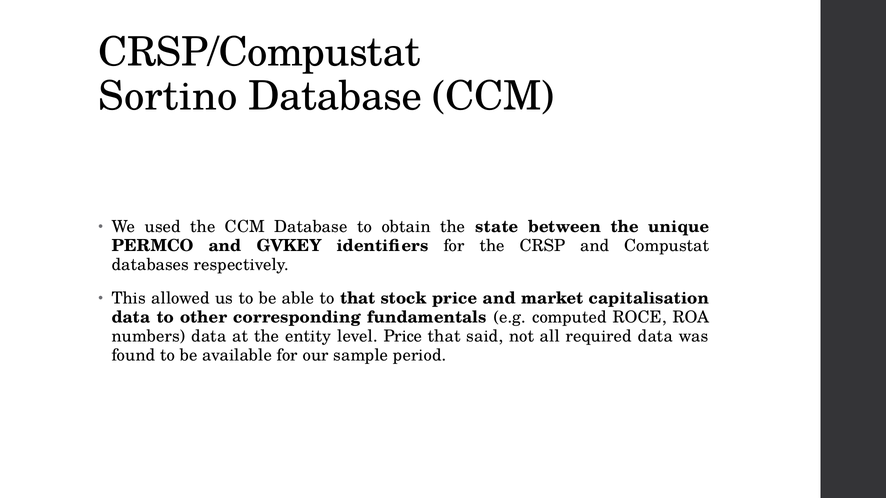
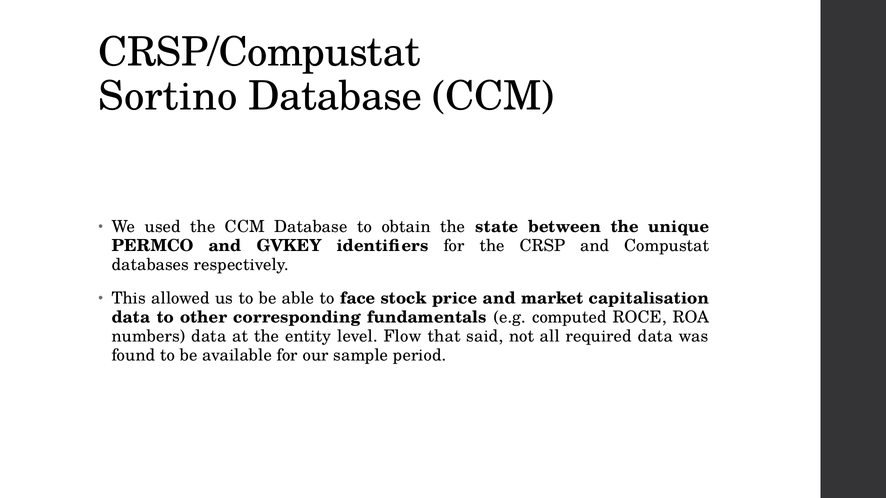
to that: that -> face
level Price: Price -> Flow
